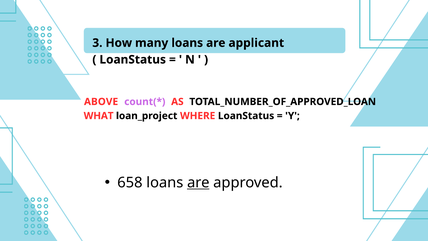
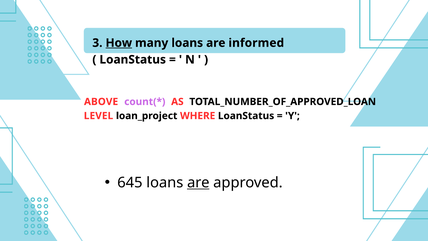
How underline: none -> present
applicant: applicant -> informed
WHAT: WHAT -> LEVEL
658: 658 -> 645
